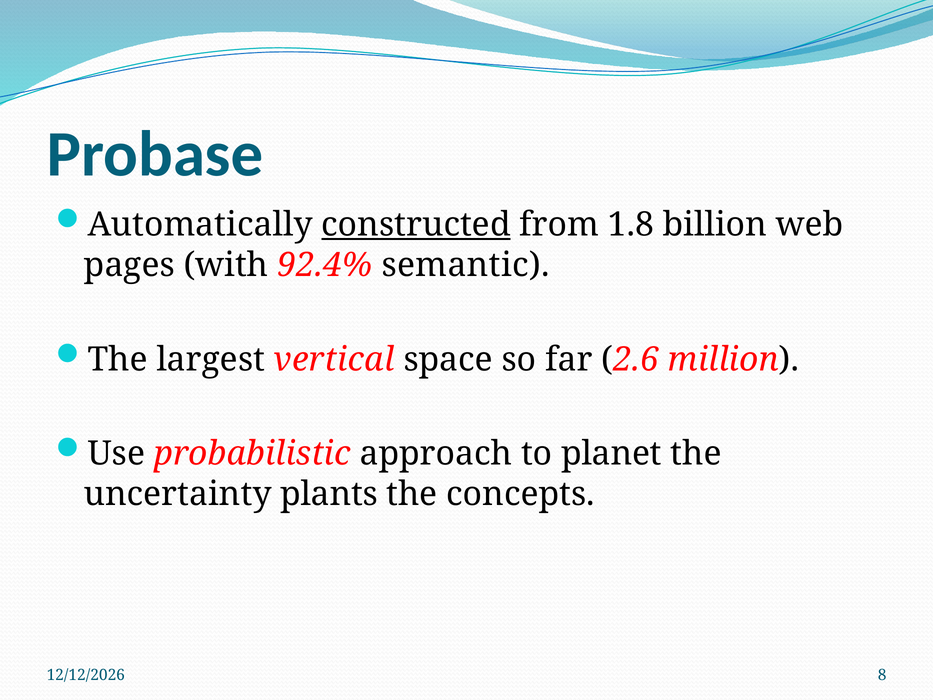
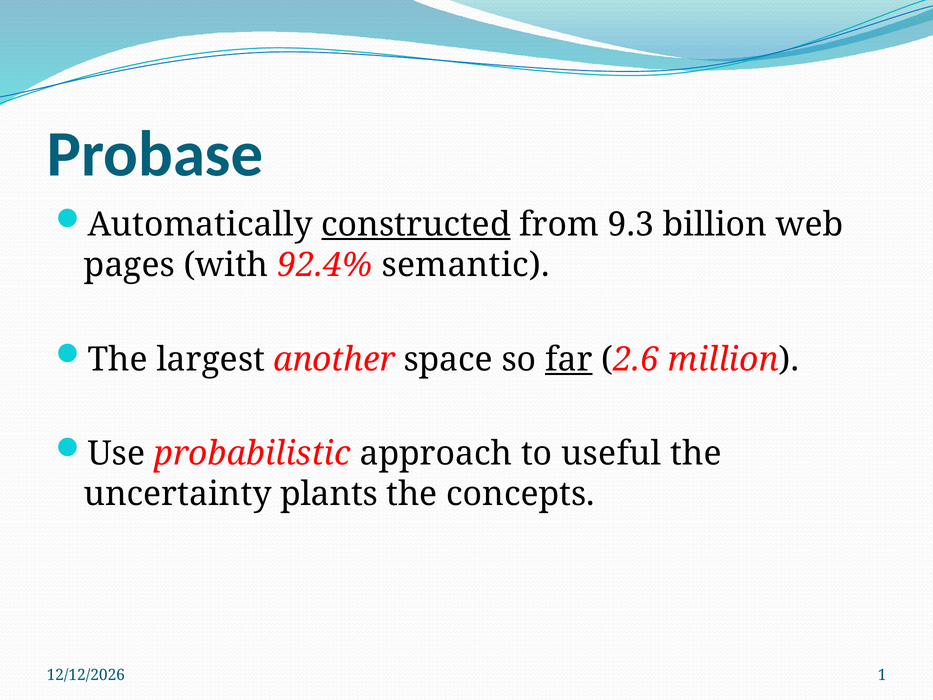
1.8: 1.8 -> 9.3
vertical: vertical -> another
far underline: none -> present
planet: planet -> useful
8: 8 -> 1
